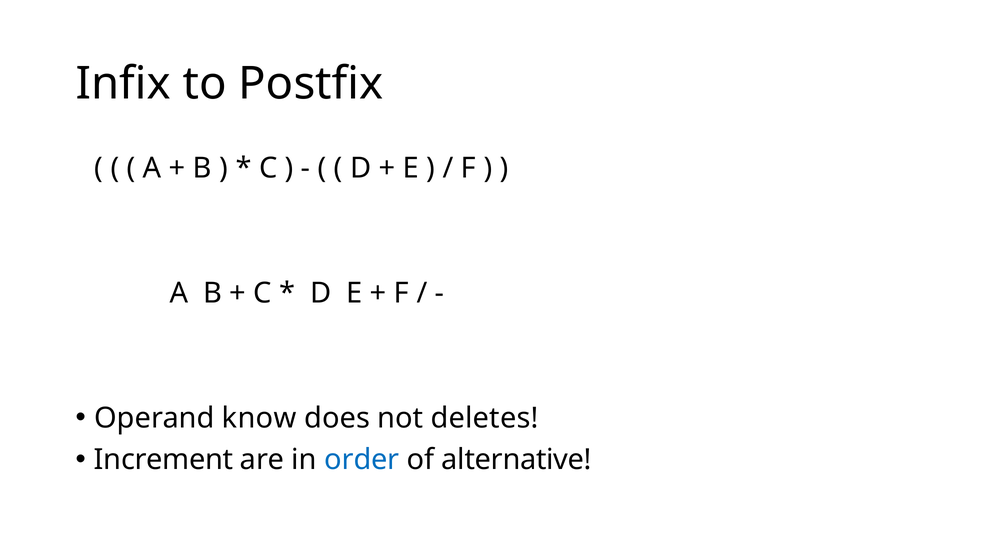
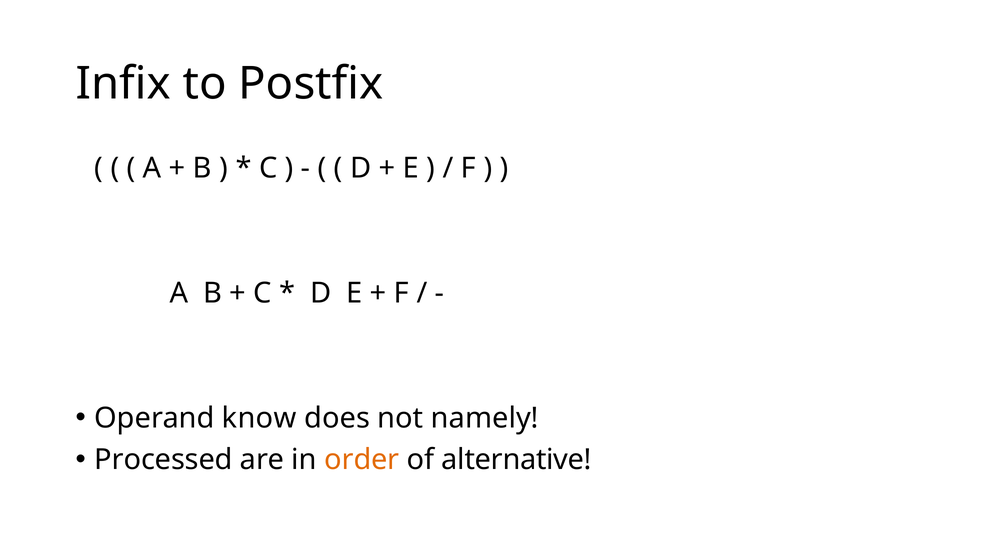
deletes: deletes -> namely
Increment: Increment -> Processed
order colour: blue -> orange
